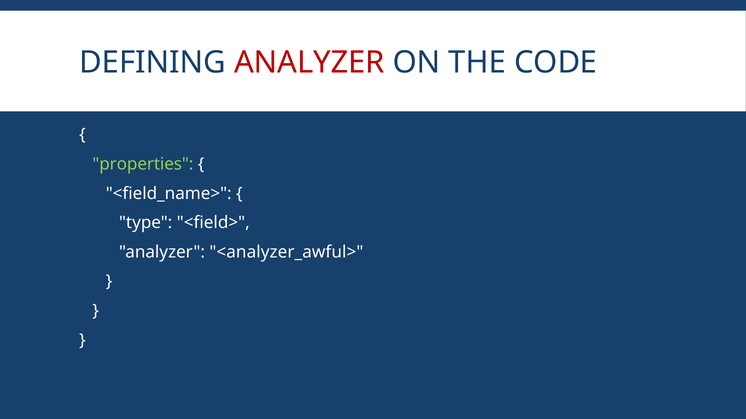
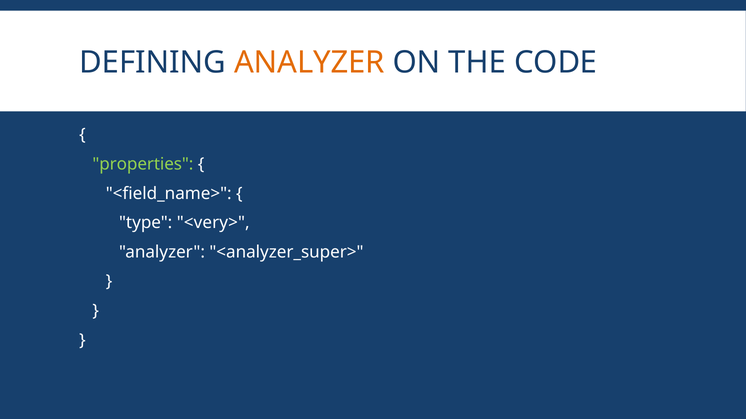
ANALYZER at (309, 63) colour: red -> orange
<field>: <field> -> <very>
<analyzer_awful>: <analyzer_awful> -> <analyzer_super>
